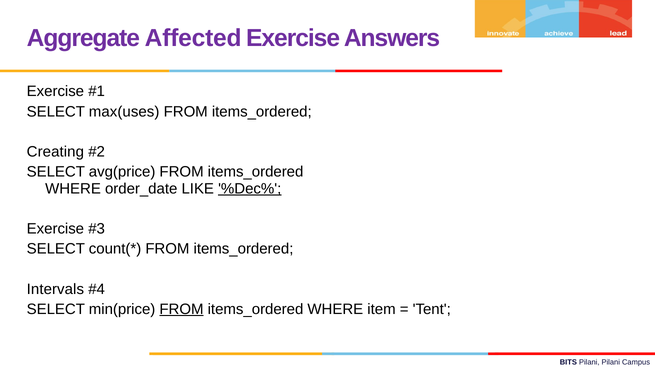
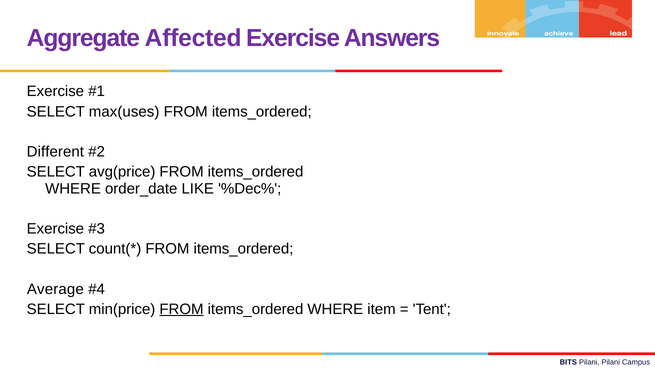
Creating: Creating -> Different
%Dec% underline: present -> none
Intervals: Intervals -> Average
